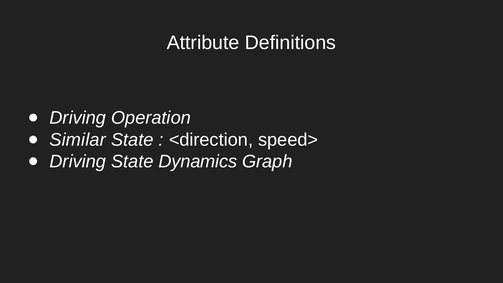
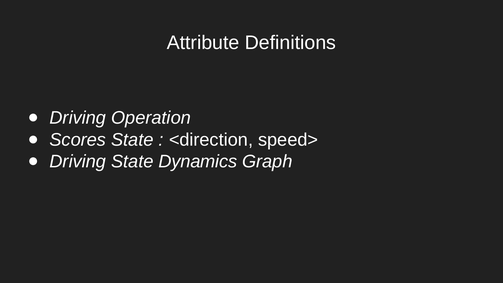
Similar: Similar -> Scores
